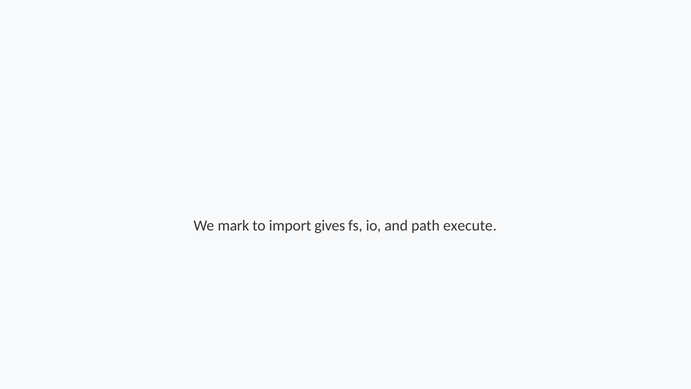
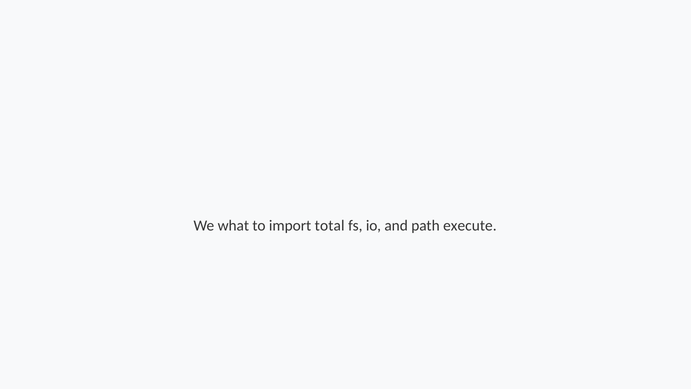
mark: mark -> what
gives: gives -> total
